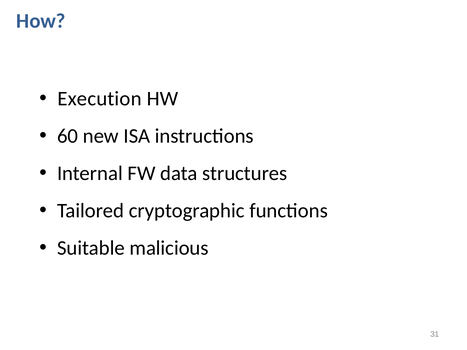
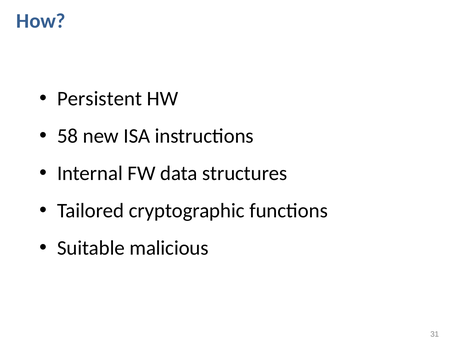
Execution: Execution -> Persistent
60: 60 -> 58
